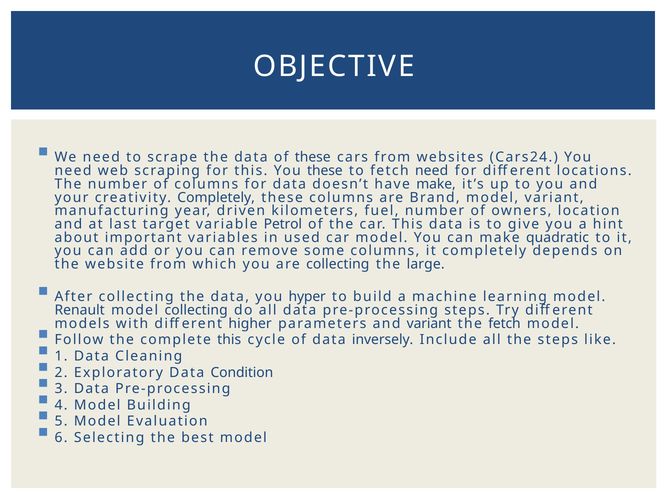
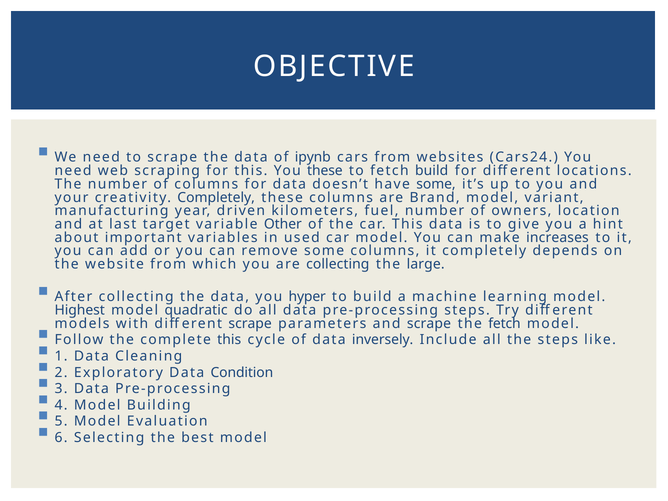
of these: these -> ipynb
fetch need: need -> build
have make: make -> some
Petrol: Petrol -> Other
quadratic: quadratic -> increases
Renault: Renault -> Highest
model collecting: collecting -> quadratic
different higher: higher -> scrape
and variant: variant -> scrape
